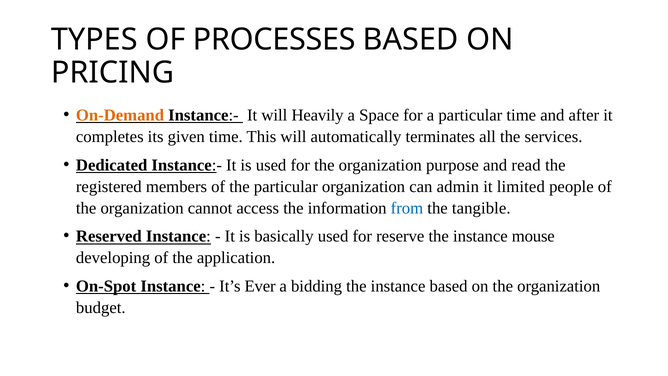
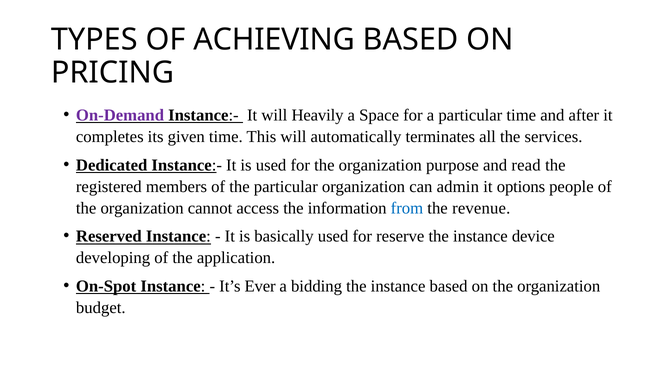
PROCESSES: PROCESSES -> ACHIEVING
On-Demand colour: orange -> purple
limited: limited -> options
tangible: tangible -> revenue
mouse: mouse -> device
